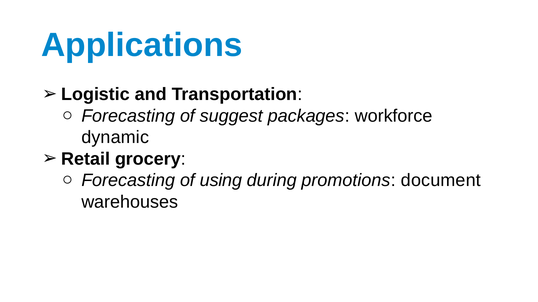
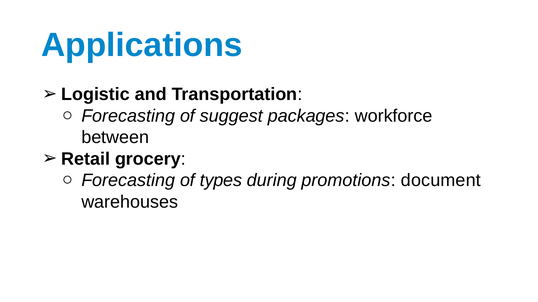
dynamic: dynamic -> between
using: using -> types
